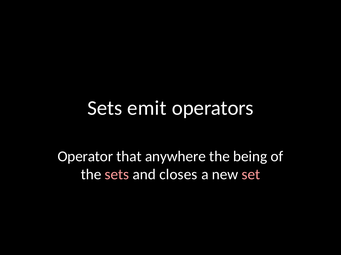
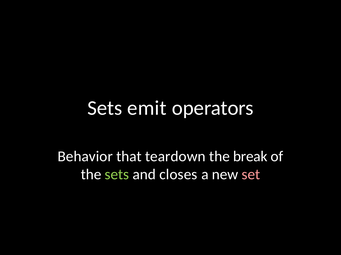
Operator: Operator -> Behavior
anywhere: anywhere -> teardown
being: being -> break
sets at (117, 175) colour: pink -> light green
